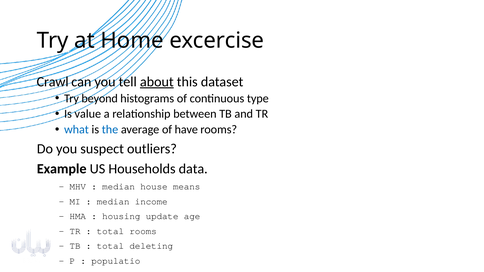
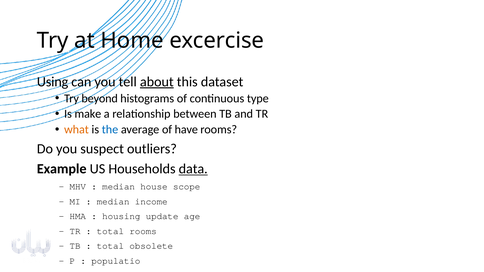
Crawl: Crawl -> Using
value: value -> make
what colour: blue -> orange
data underline: none -> present
means: means -> scope
deleting: deleting -> obsolete
